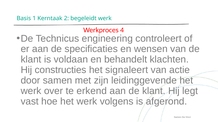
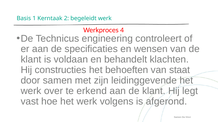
signaleert: signaleert -> behoeften
actie: actie -> staat
